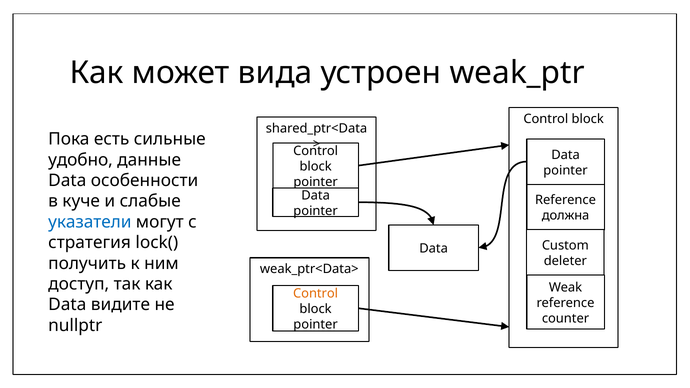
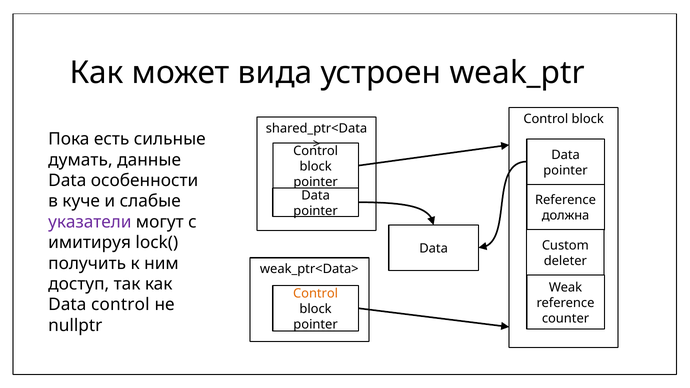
удобно: удобно -> думать
указатели colour: blue -> purple
стратегия: стратегия -> имитируя
Data видите: видите -> control
